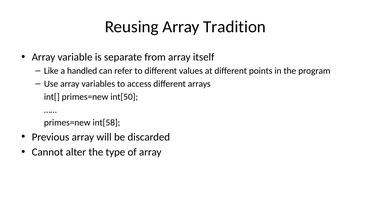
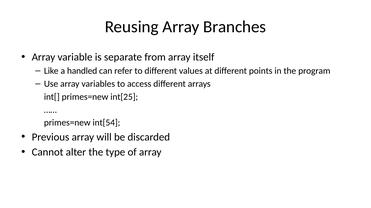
Tradition: Tradition -> Branches
int[50: int[50 -> int[25
int[58: int[58 -> int[54
